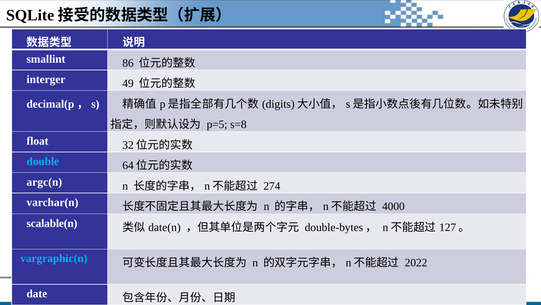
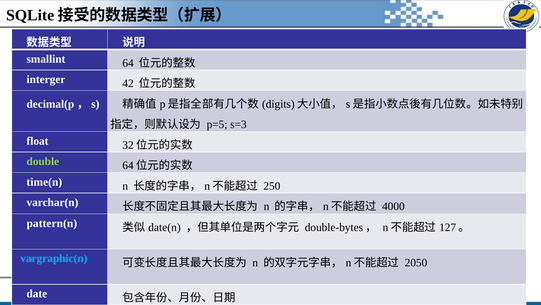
86: 86 -> 64
49: 49 -> 42
s=8: s=8 -> s=3
double colour: light blue -> light green
argc(n: argc(n -> time(n
274: 274 -> 250
scalable(n: scalable(n -> pattern(n
2022: 2022 -> 2050
